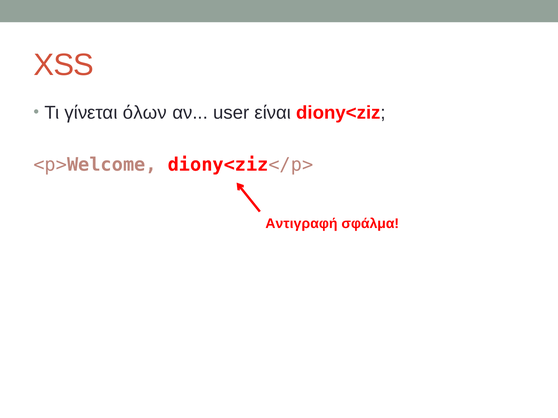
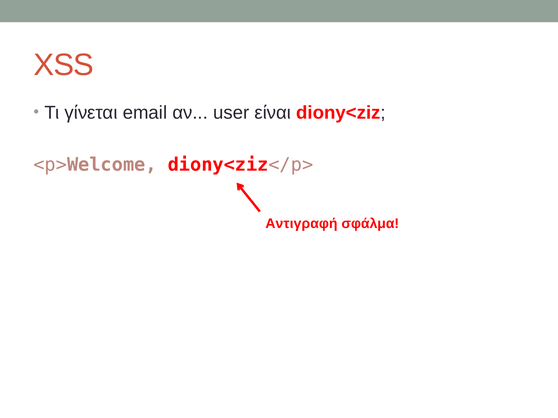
όλων: όλων -> email
